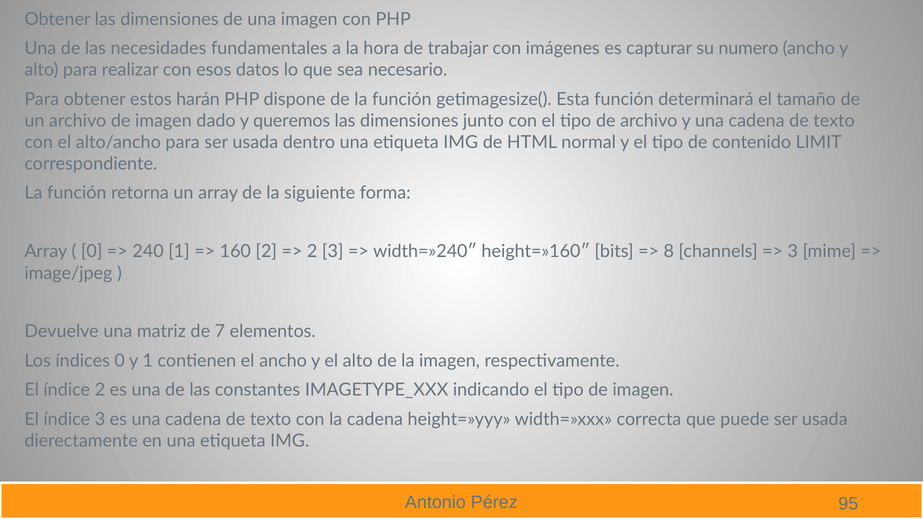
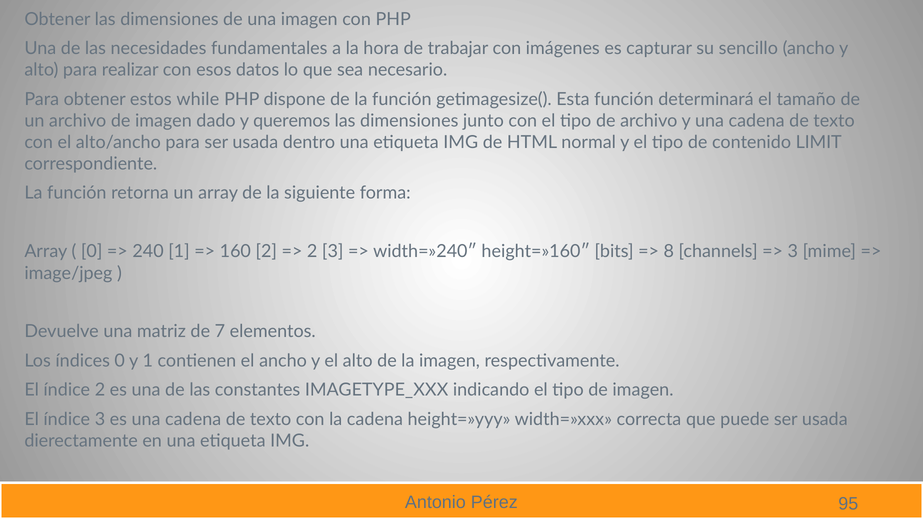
numero: numero -> sencillo
harán: harán -> while
